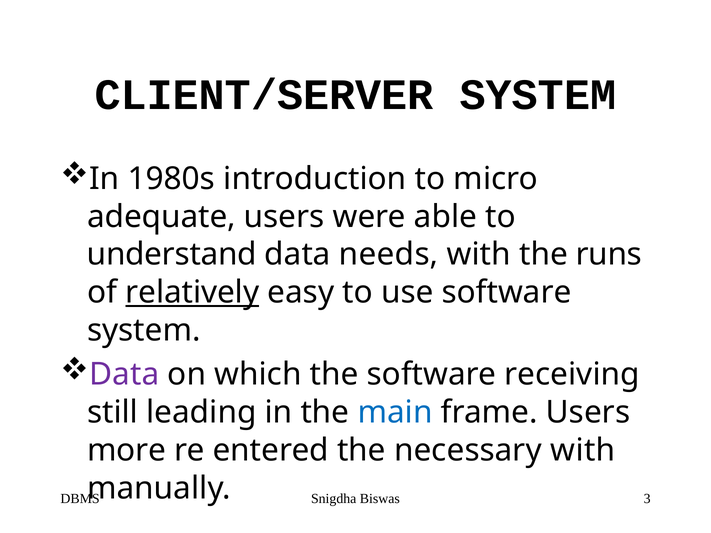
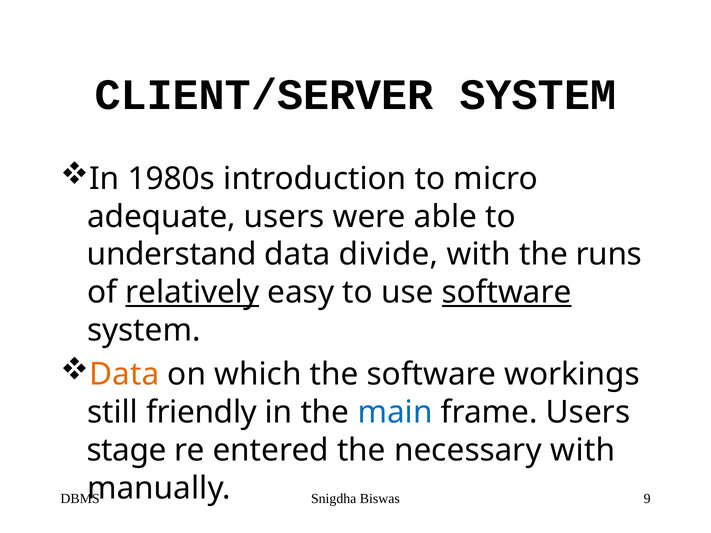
needs: needs -> divide
software at (507, 293) underline: none -> present
Data at (124, 375) colour: purple -> orange
receiving: receiving -> workings
leading: leading -> friendly
more: more -> stage
3: 3 -> 9
